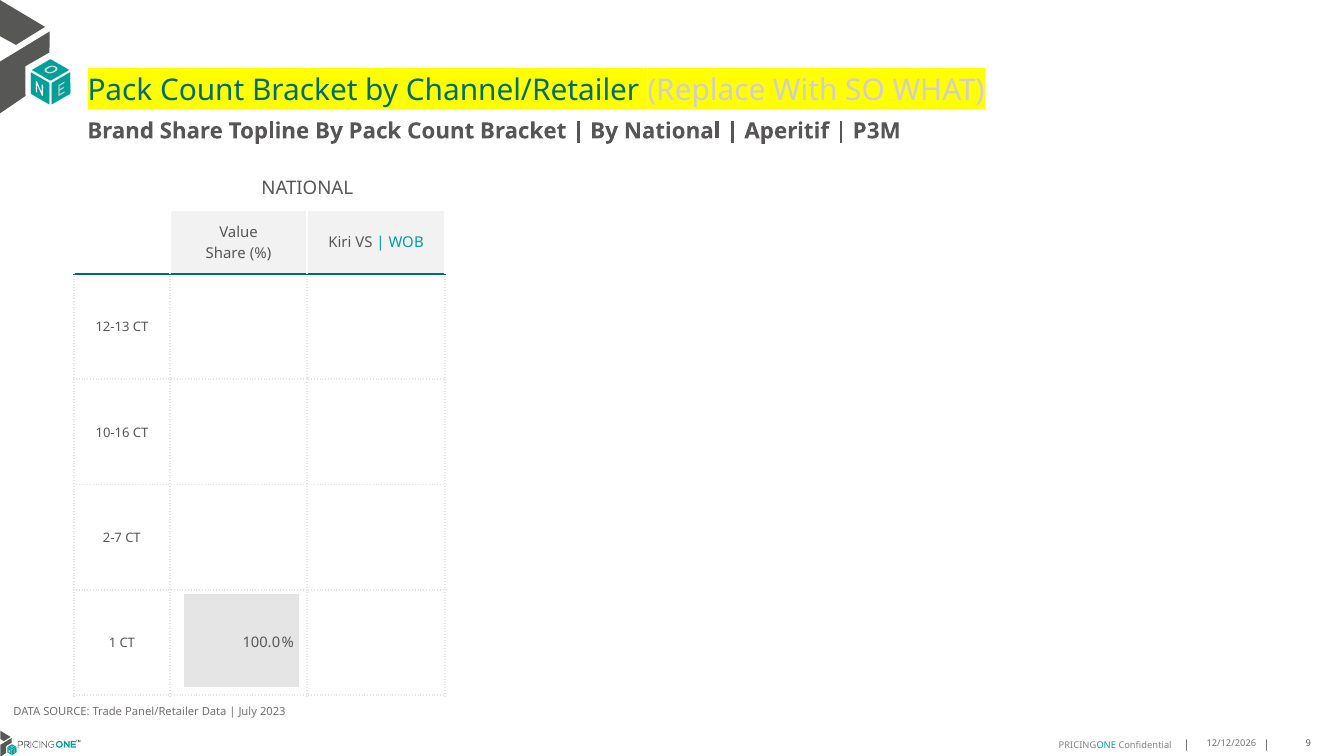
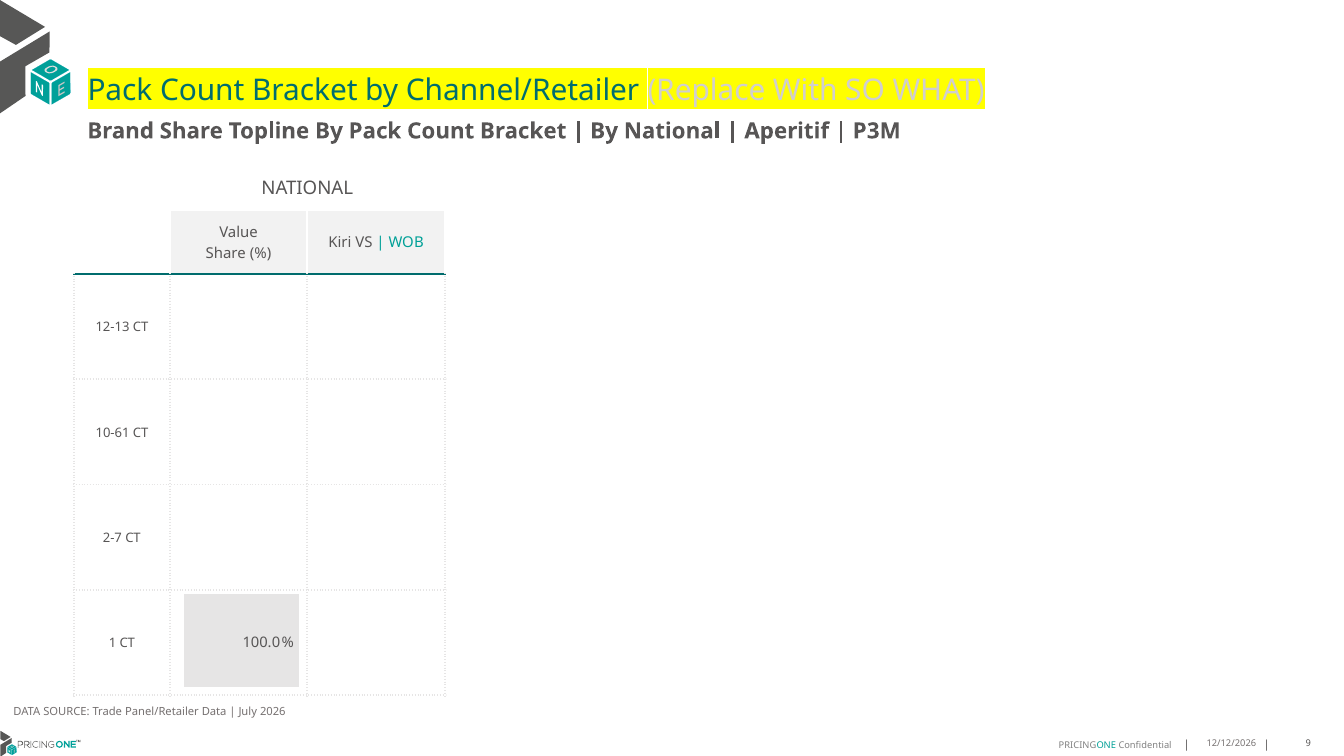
10-16: 10-16 -> 10-61
2023: 2023 -> 2026
